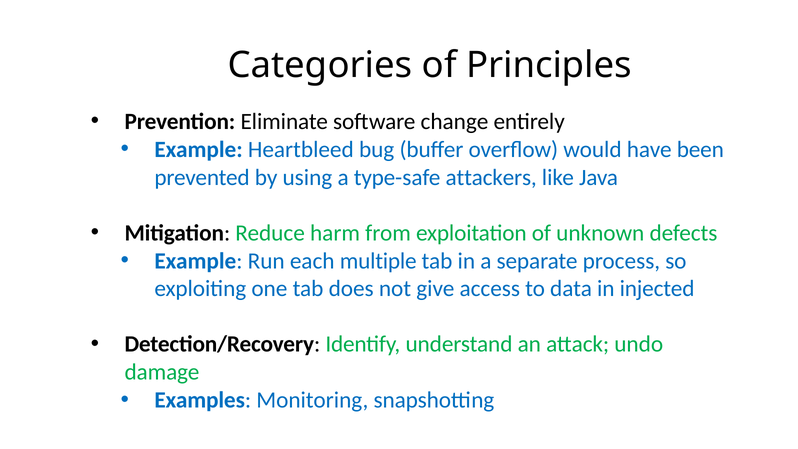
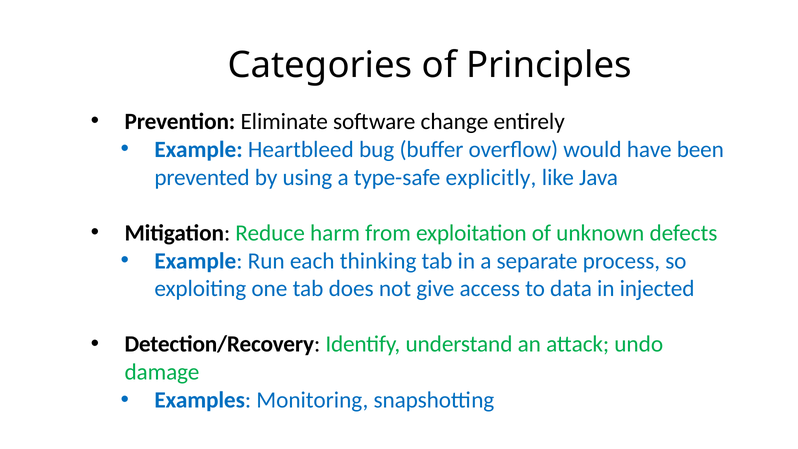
attackers: attackers -> explicitly
multiple: multiple -> thinking
